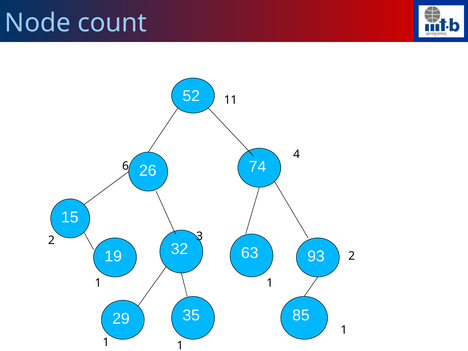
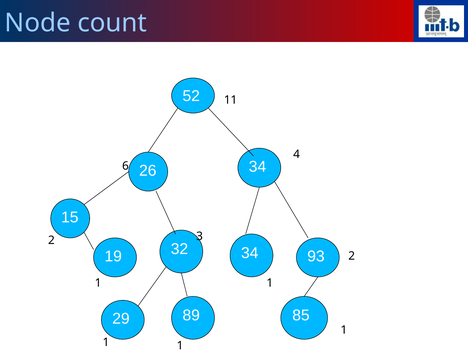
26 74: 74 -> 34
32 63: 63 -> 34
35: 35 -> 89
